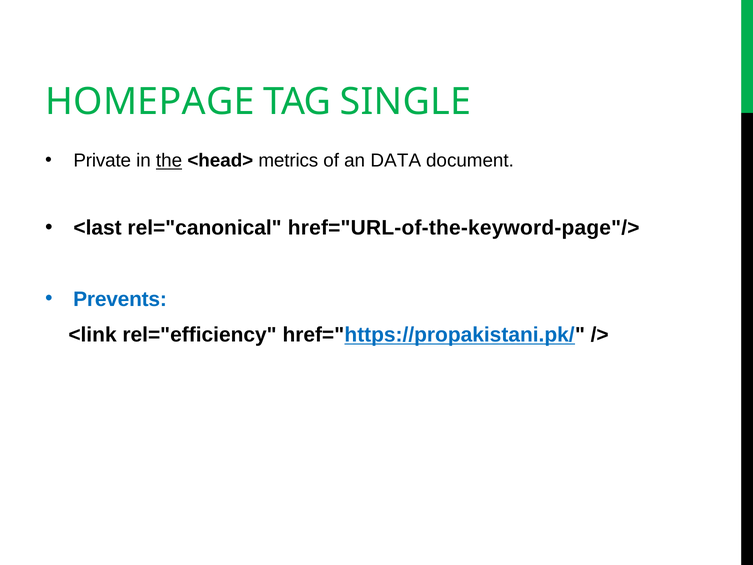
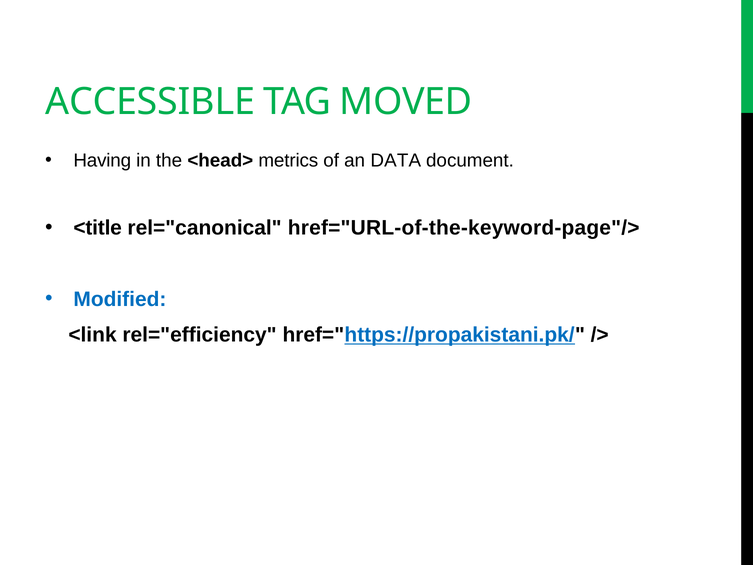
HOMEPAGE: HOMEPAGE -> ACCESSIBLE
SINGLE: SINGLE -> MOVED
Private: Private -> Having
the underline: present -> none
<last: <last -> <title
Prevents: Prevents -> Modified
